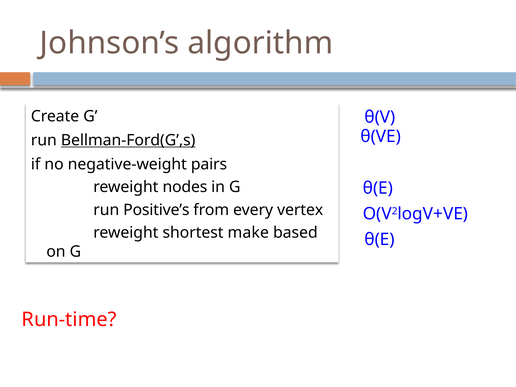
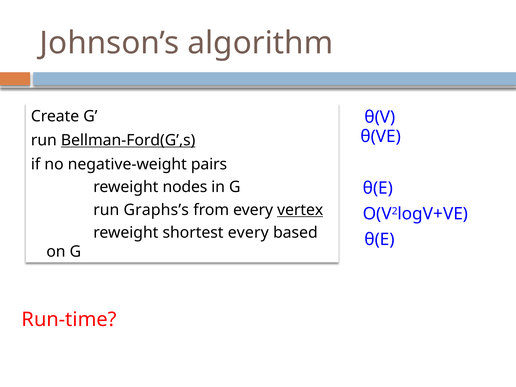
Positive’s: Positive’s -> Graphs’s
vertex underline: none -> present
shortest make: make -> every
